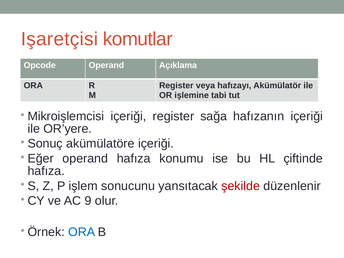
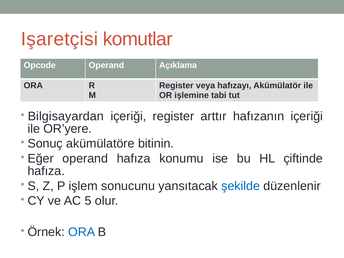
Mikroişlemcisi: Mikroişlemcisi -> Bilgisayardan
sağa: sağa -> arttır
akümülatöre içeriği: içeriği -> bitinin
şekilde colour: red -> blue
9: 9 -> 5
